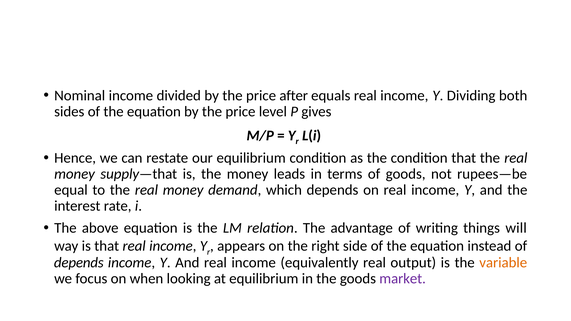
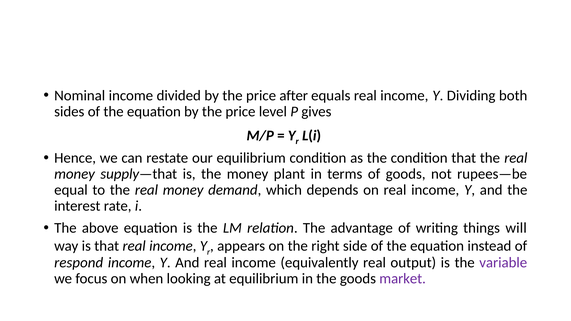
leads: leads -> plant
depends at (79, 263): depends -> respond
variable colour: orange -> purple
